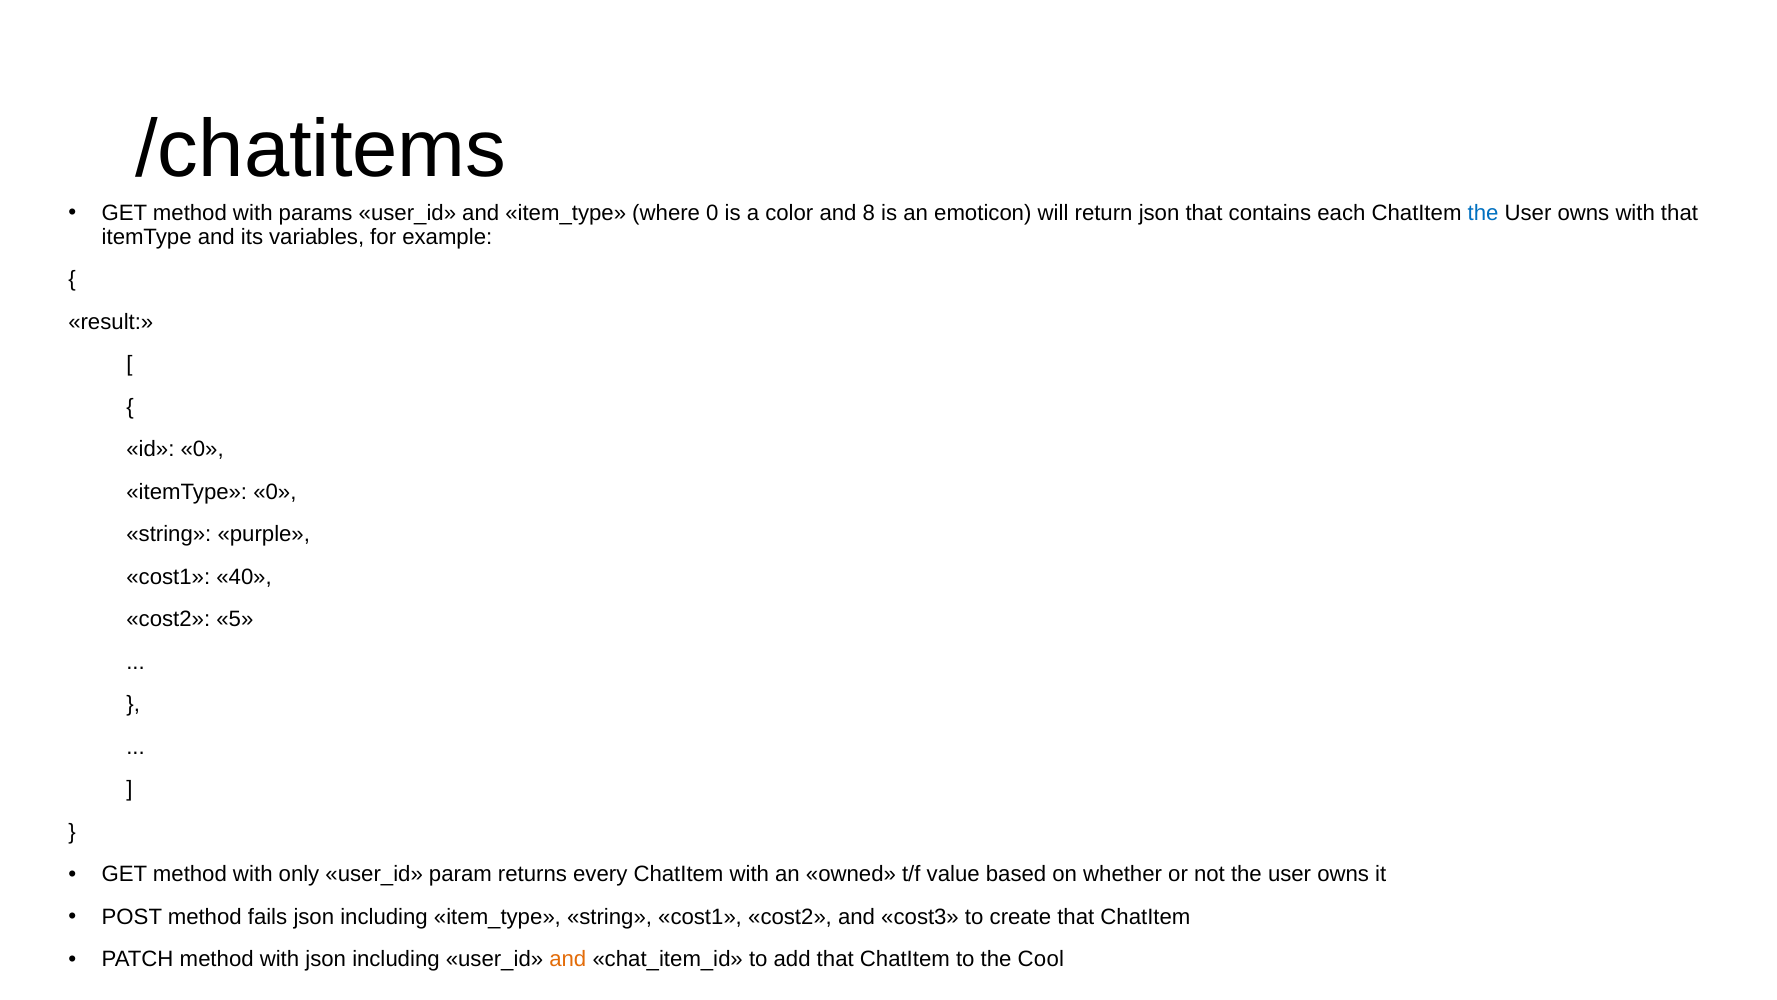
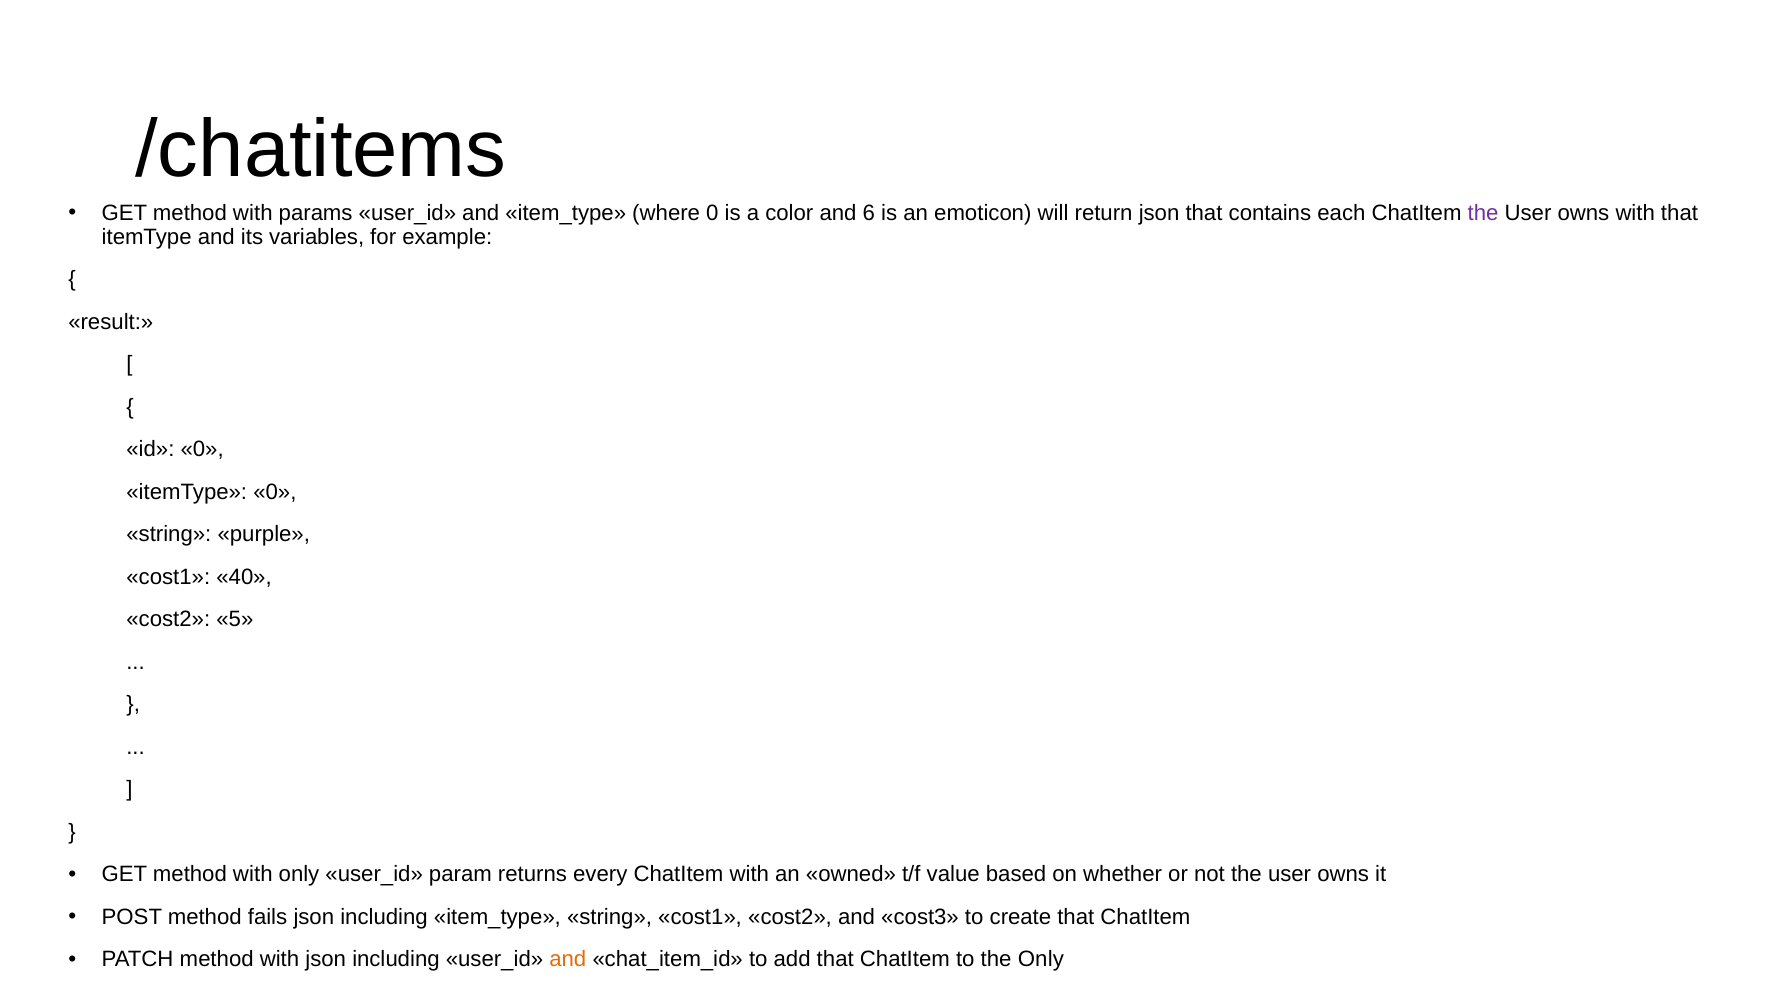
8: 8 -> 6
the at (1483, 213) colour: blue -> purple
the Cool: Cool -> Only
